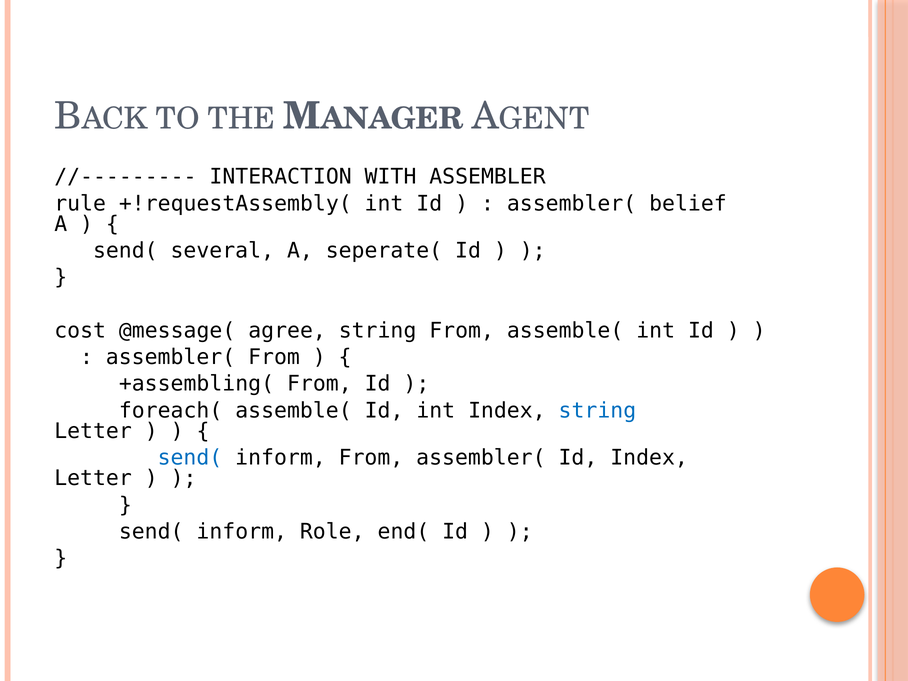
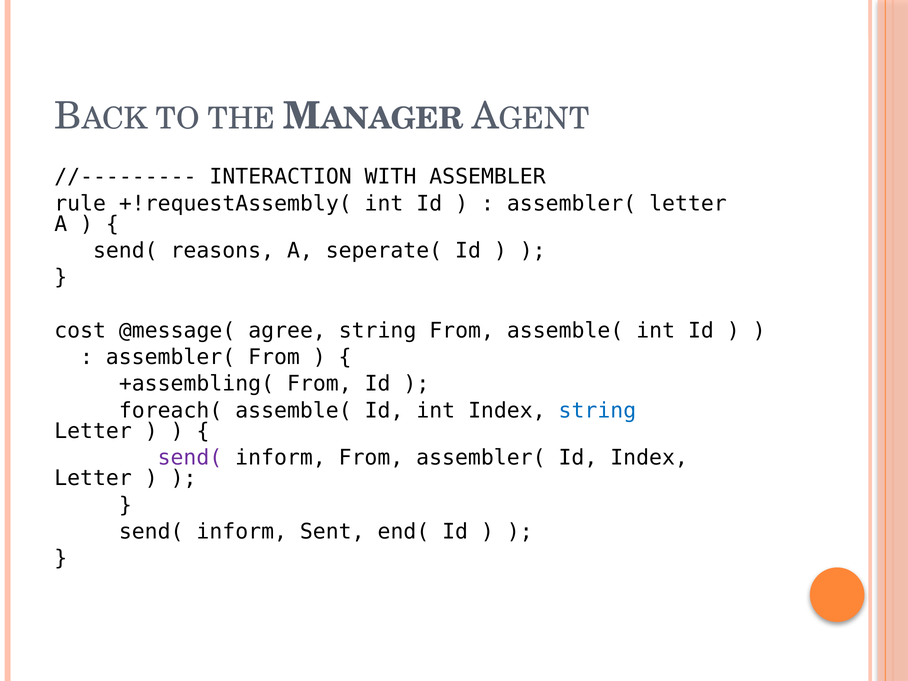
assembler( belief: belief -> letter
several: several -> reasons
send( at (190, 458) colour: blue -> purple
Role: Role -> Sent
